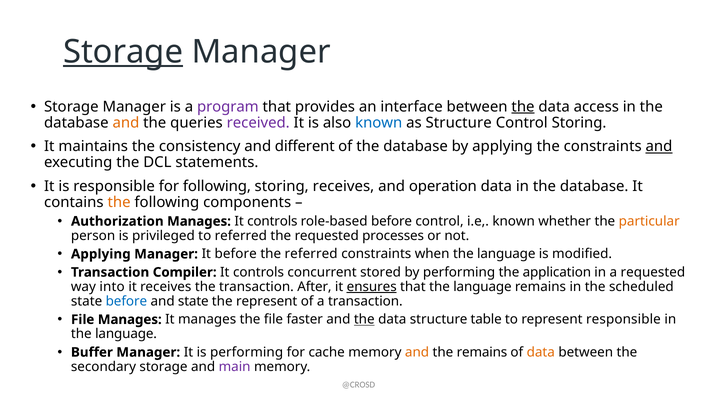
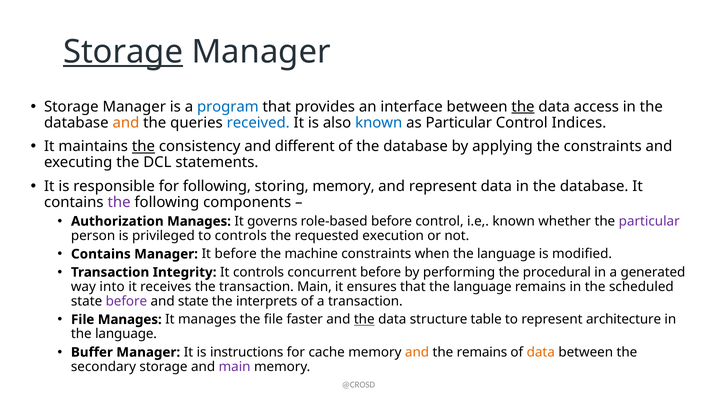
program colour: purple -> blue
received colour: purple -> blue
as Structure: Structure -> Particular
Control Storing: Storing -> Indices
the at (143, 147) underline: none -> present
and at (659, 147) underline: present -> none
storing receives: receives -> memory
and operation: operation -> represent
the at (119, 202) colour: orange -> purple
controls at (272, 221): controls -> governs
particular at (649, 221) colour: orange -> purple
to referred: referred -> controls
processes: processes -> execution
Applying at (101, 254): Applying -> Contains
the referred: referred -> machine
Compiler: Compiler -> Integrity
concurrent stored: stored -> before
application: application -> procedural
a requested: requested -> generated
transaction After: After -> Main
ensures underline: present -> none
before at (126, 302) colour: blue -> purple
the represent: represent -> interprets
represent responsible: responsible -> architecture
is performing: performing -> instructions
